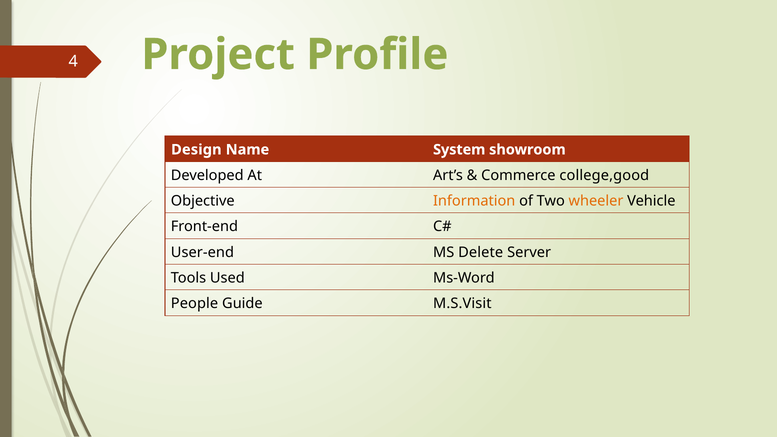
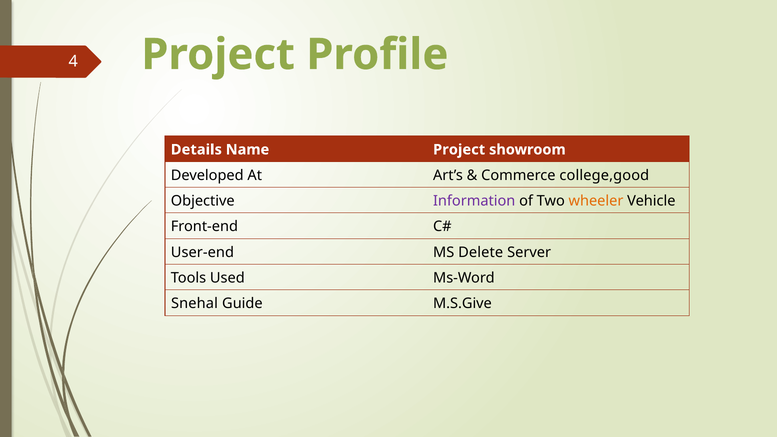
Design: Design -> Details
Name System: System -> Project
Information colour: orange -> purple
People: People -> Snehal
M.S.Visit: M.S.Visit -> M.S.Give
